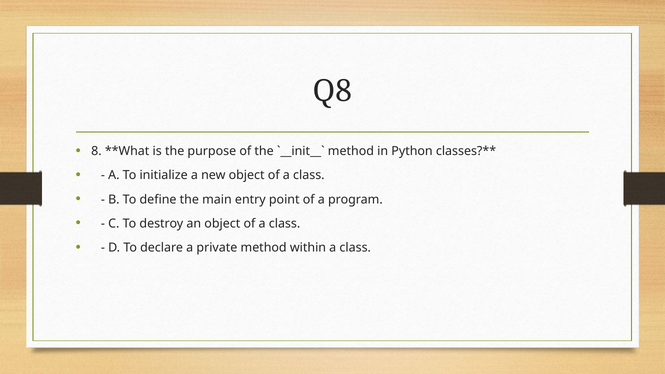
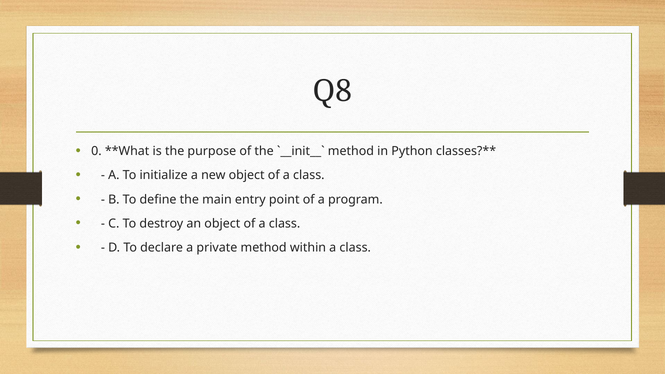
8: 8 -> 0
